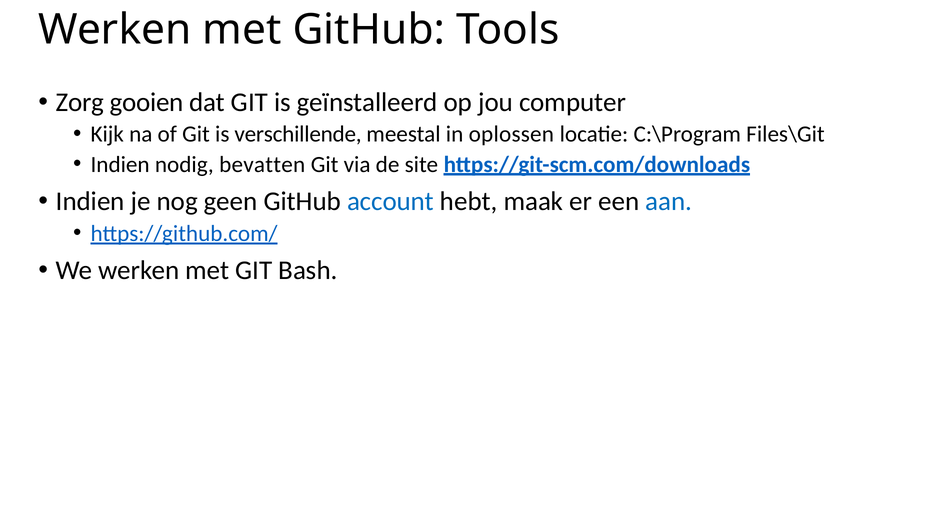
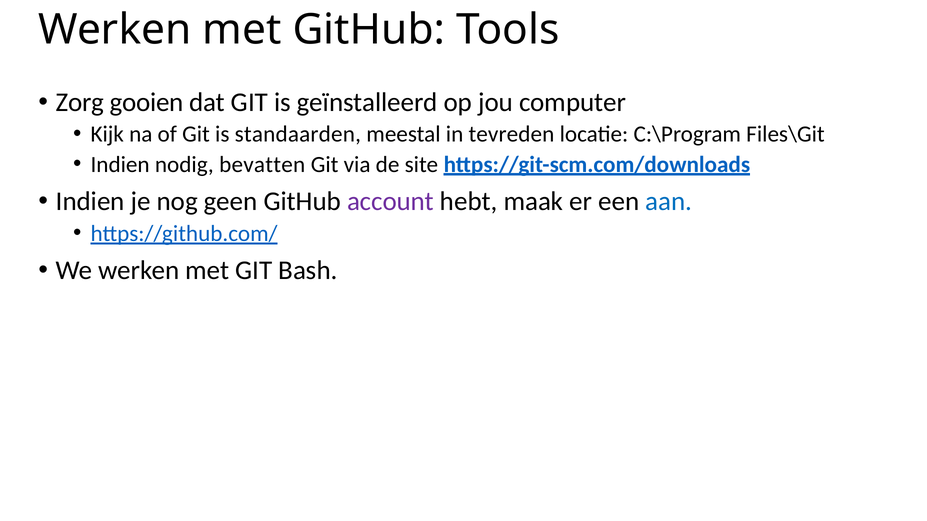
verschillende: verschillende -> standaarden
oplossen: oplossen -> tevreden
account colour: blue -> purple
